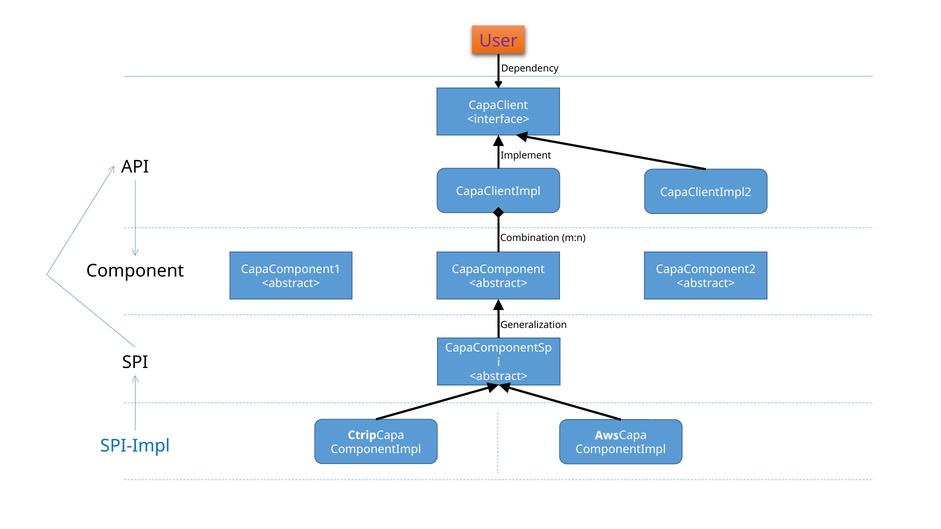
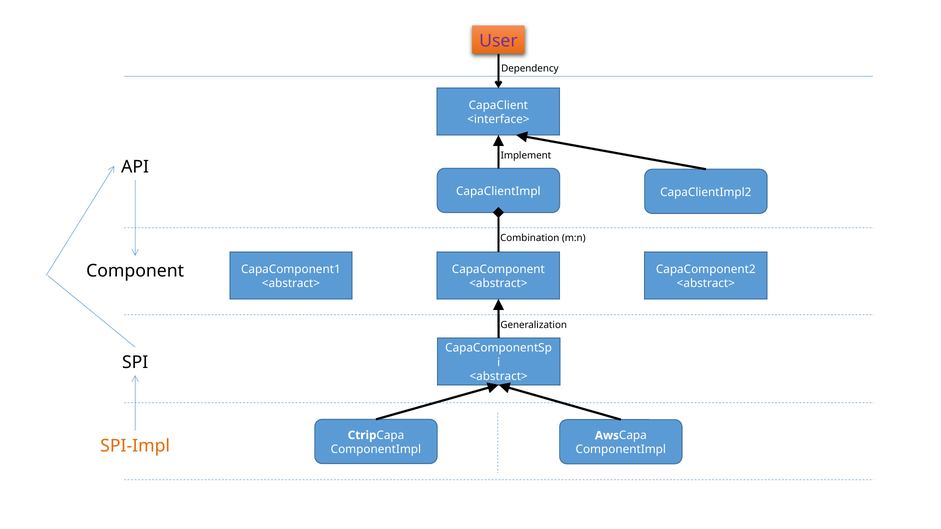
SPI-Impl colour: blue -> orange
